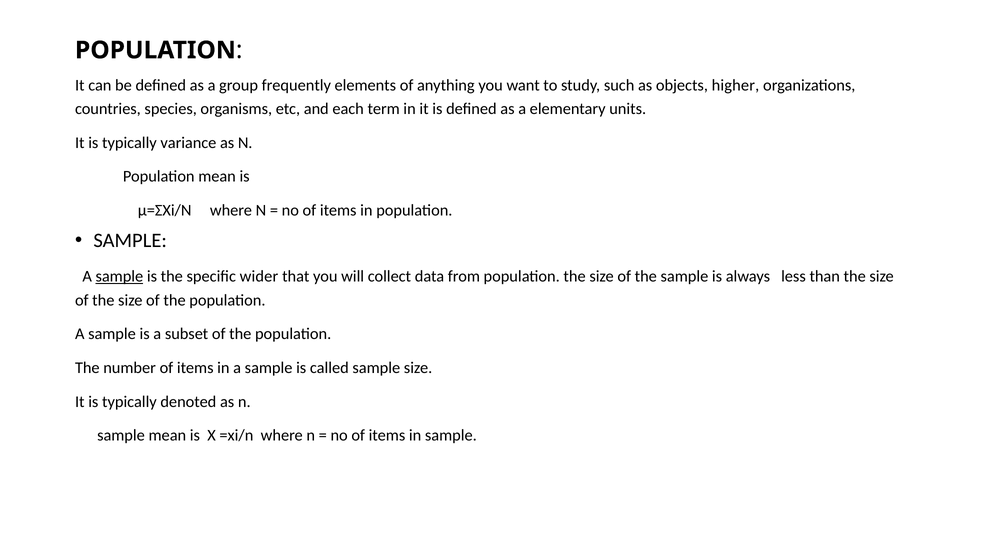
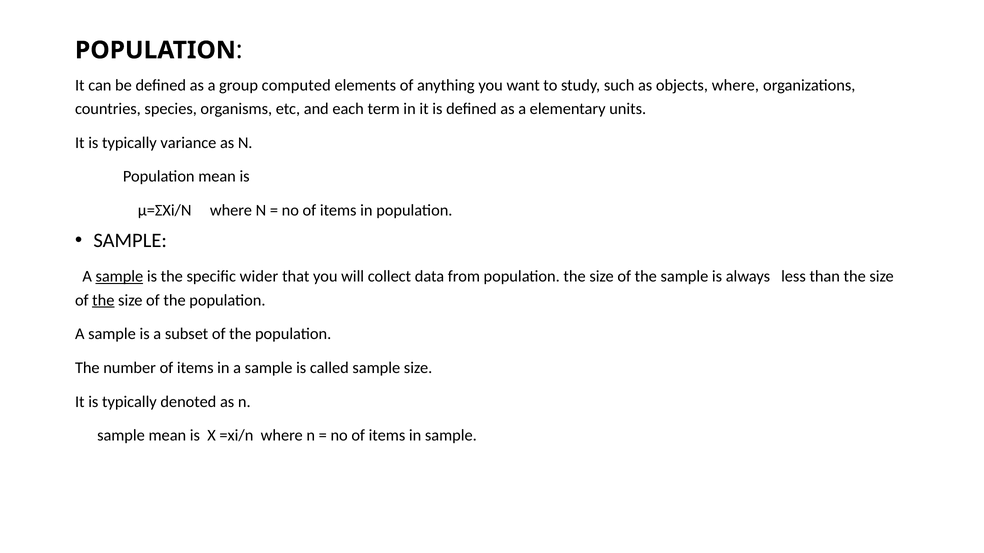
frequently: frequently -> computed
objects higher: higher -> where
the at (103, 300) underline: none -> present
